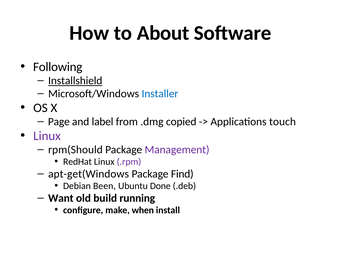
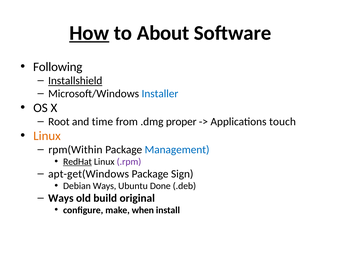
How underline: none -> present
Page: Page -> Root
label: label -> time
copied: copied -> proper
Linux at (47, 136) colour: purple -> orange
rpm(Should: rpm(Should -> rpm(Within
Management colour: purple -> blue
RedHat underline: none -> present
Find: Find -> Sign
Debian Been: Been -> Ways
Want at (61, 199): Want -> Ways
running: running -> original
